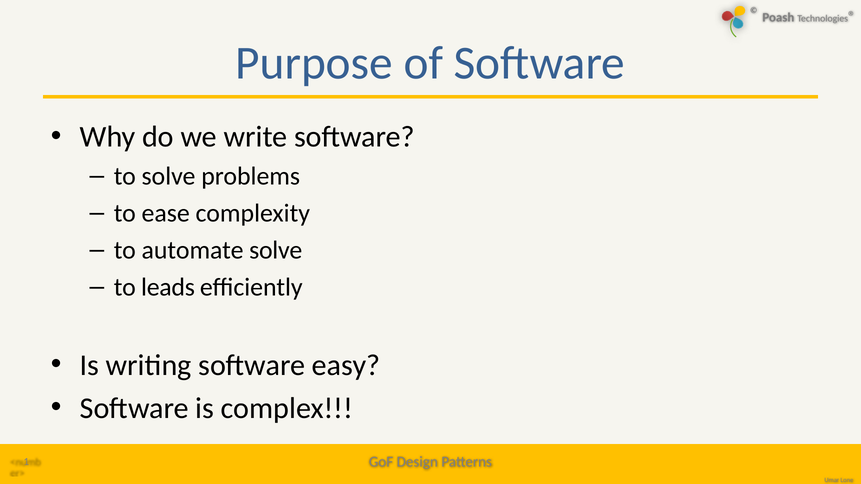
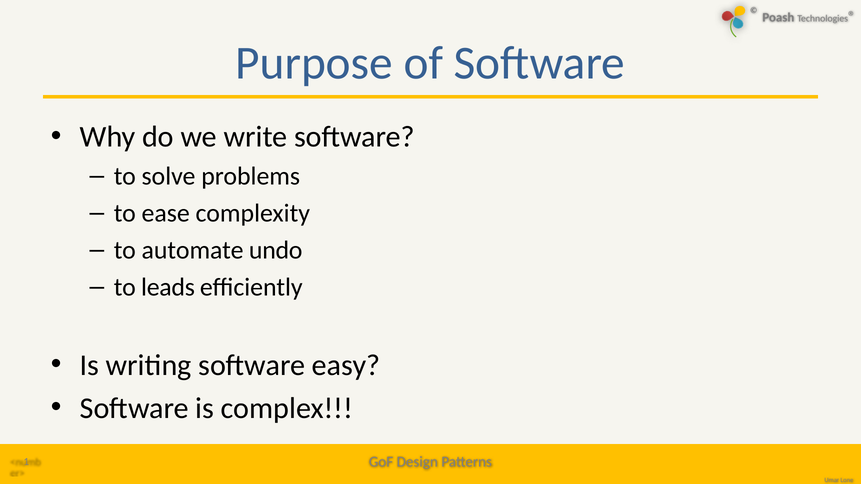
automate solve: solve -> undo
